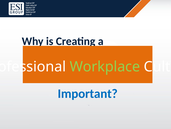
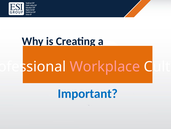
Workplace colour: light green -> pink
